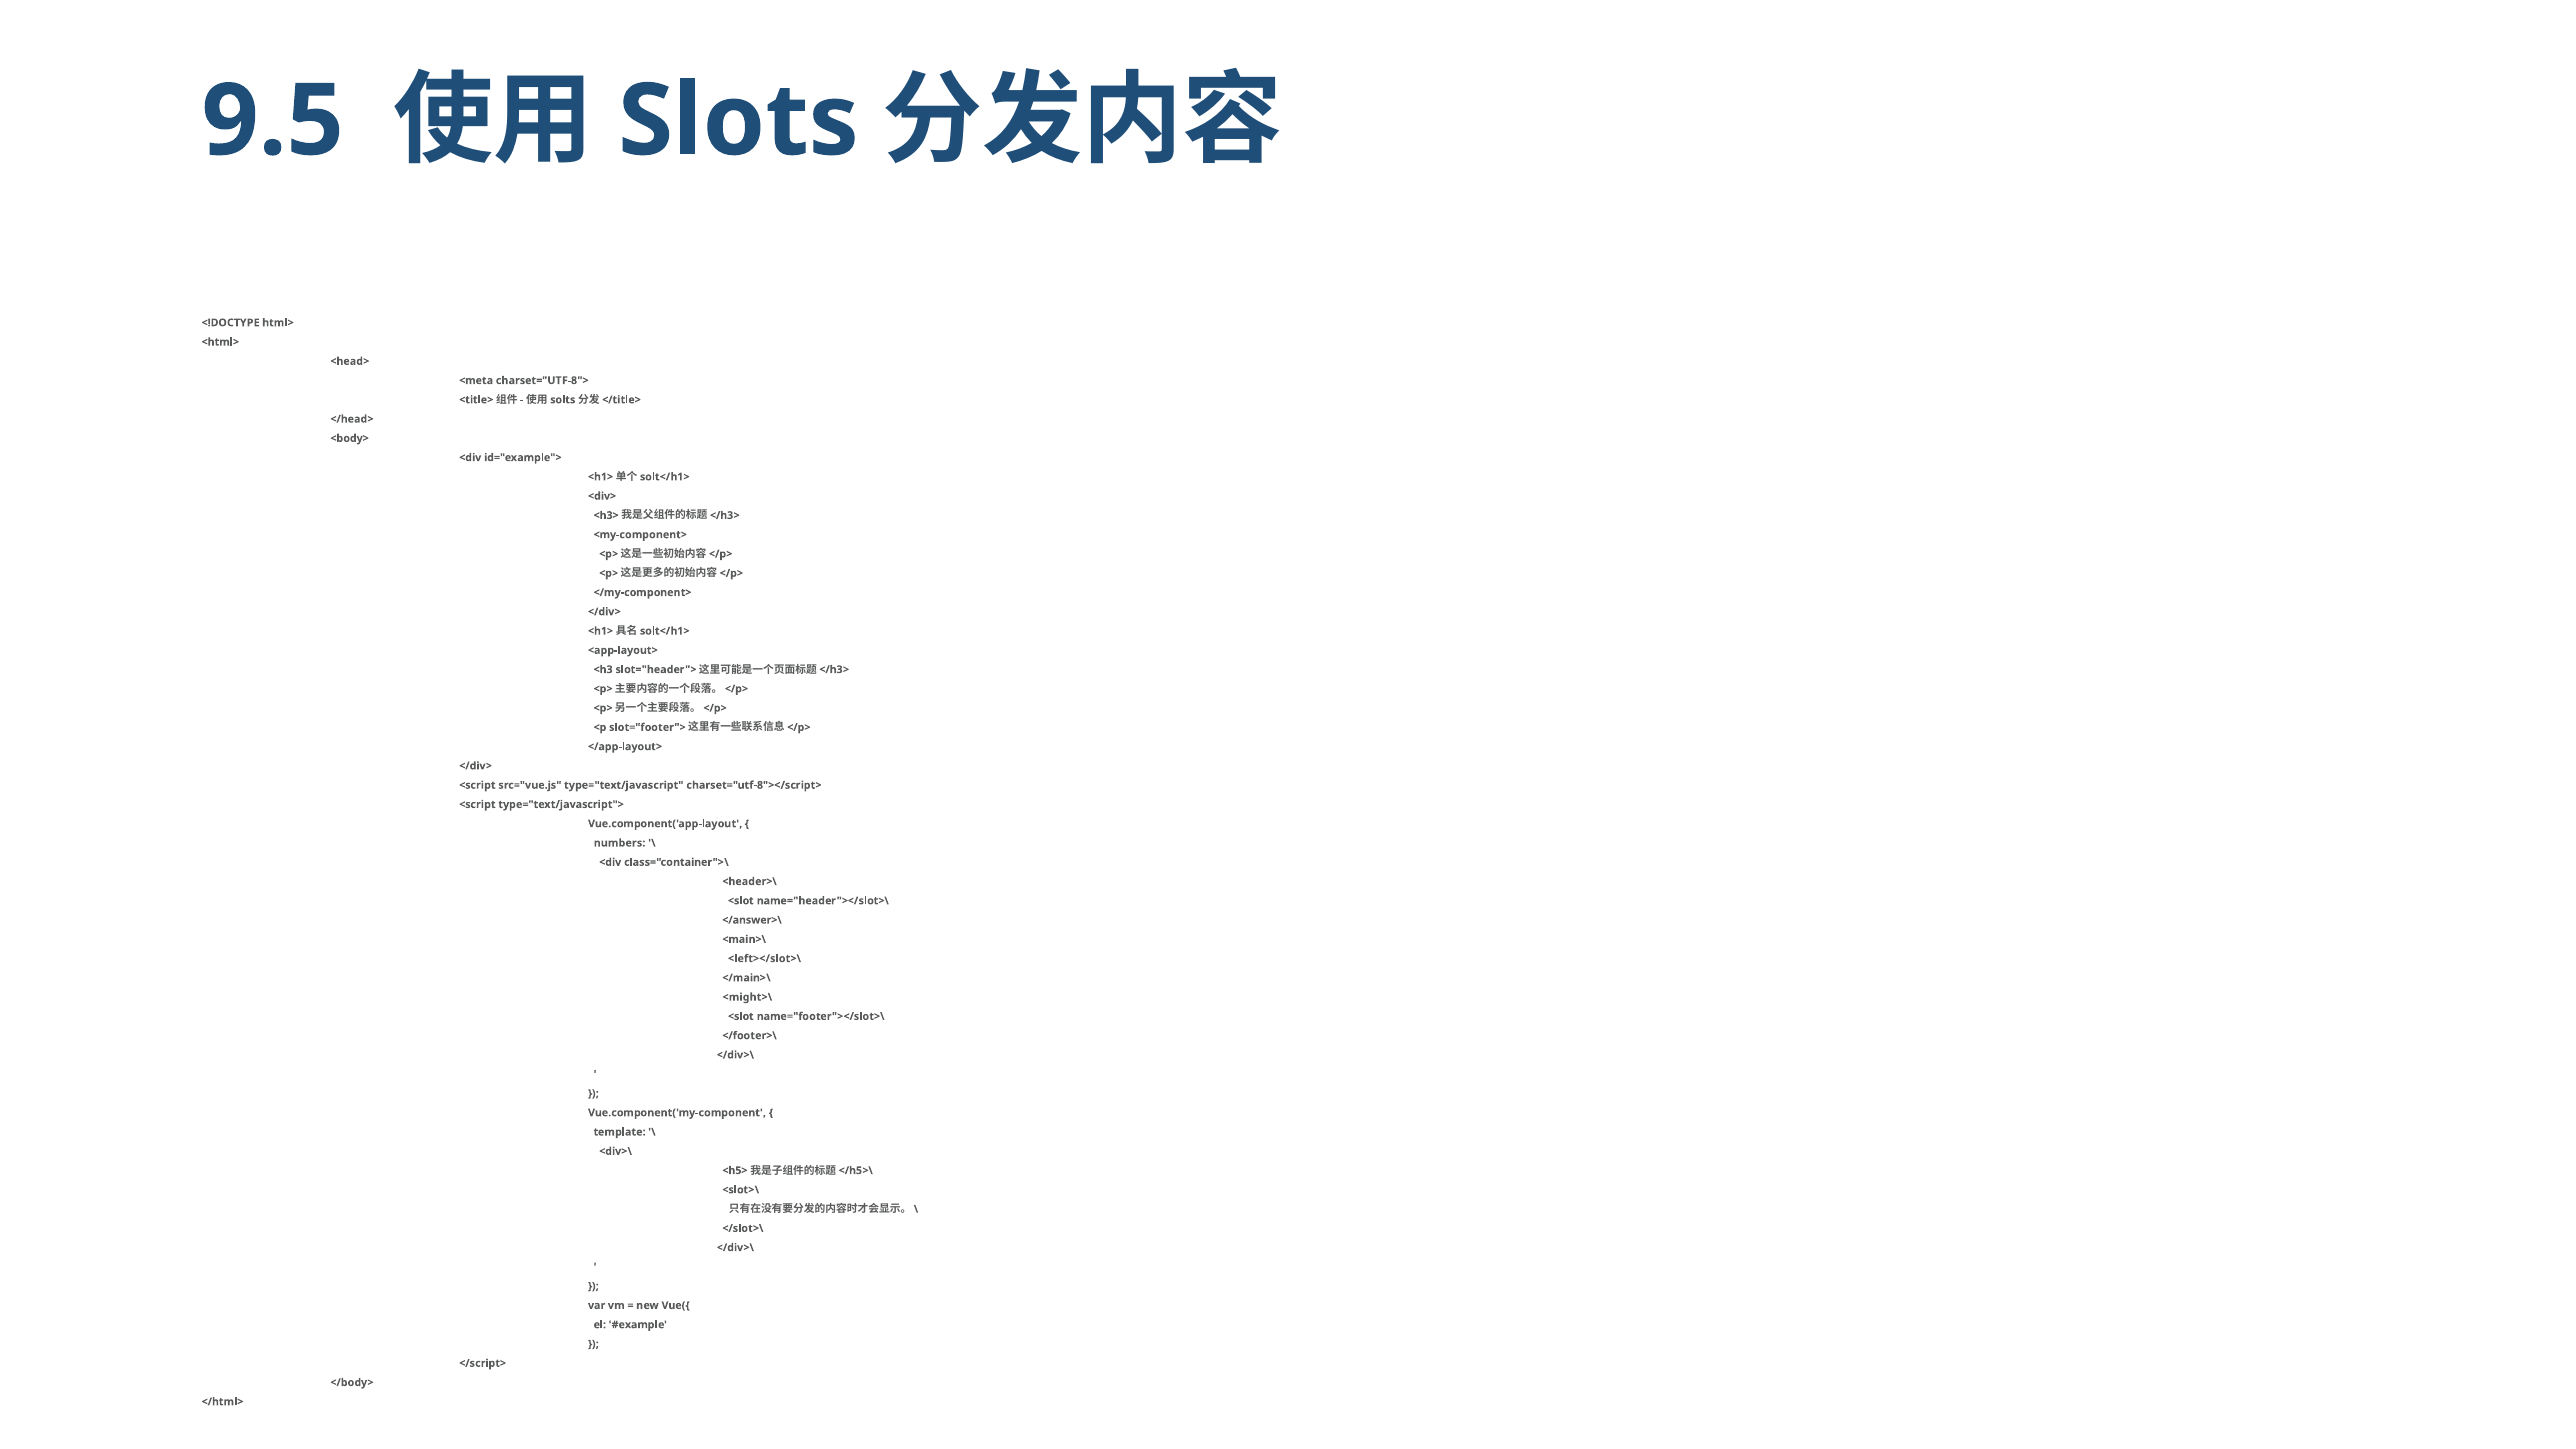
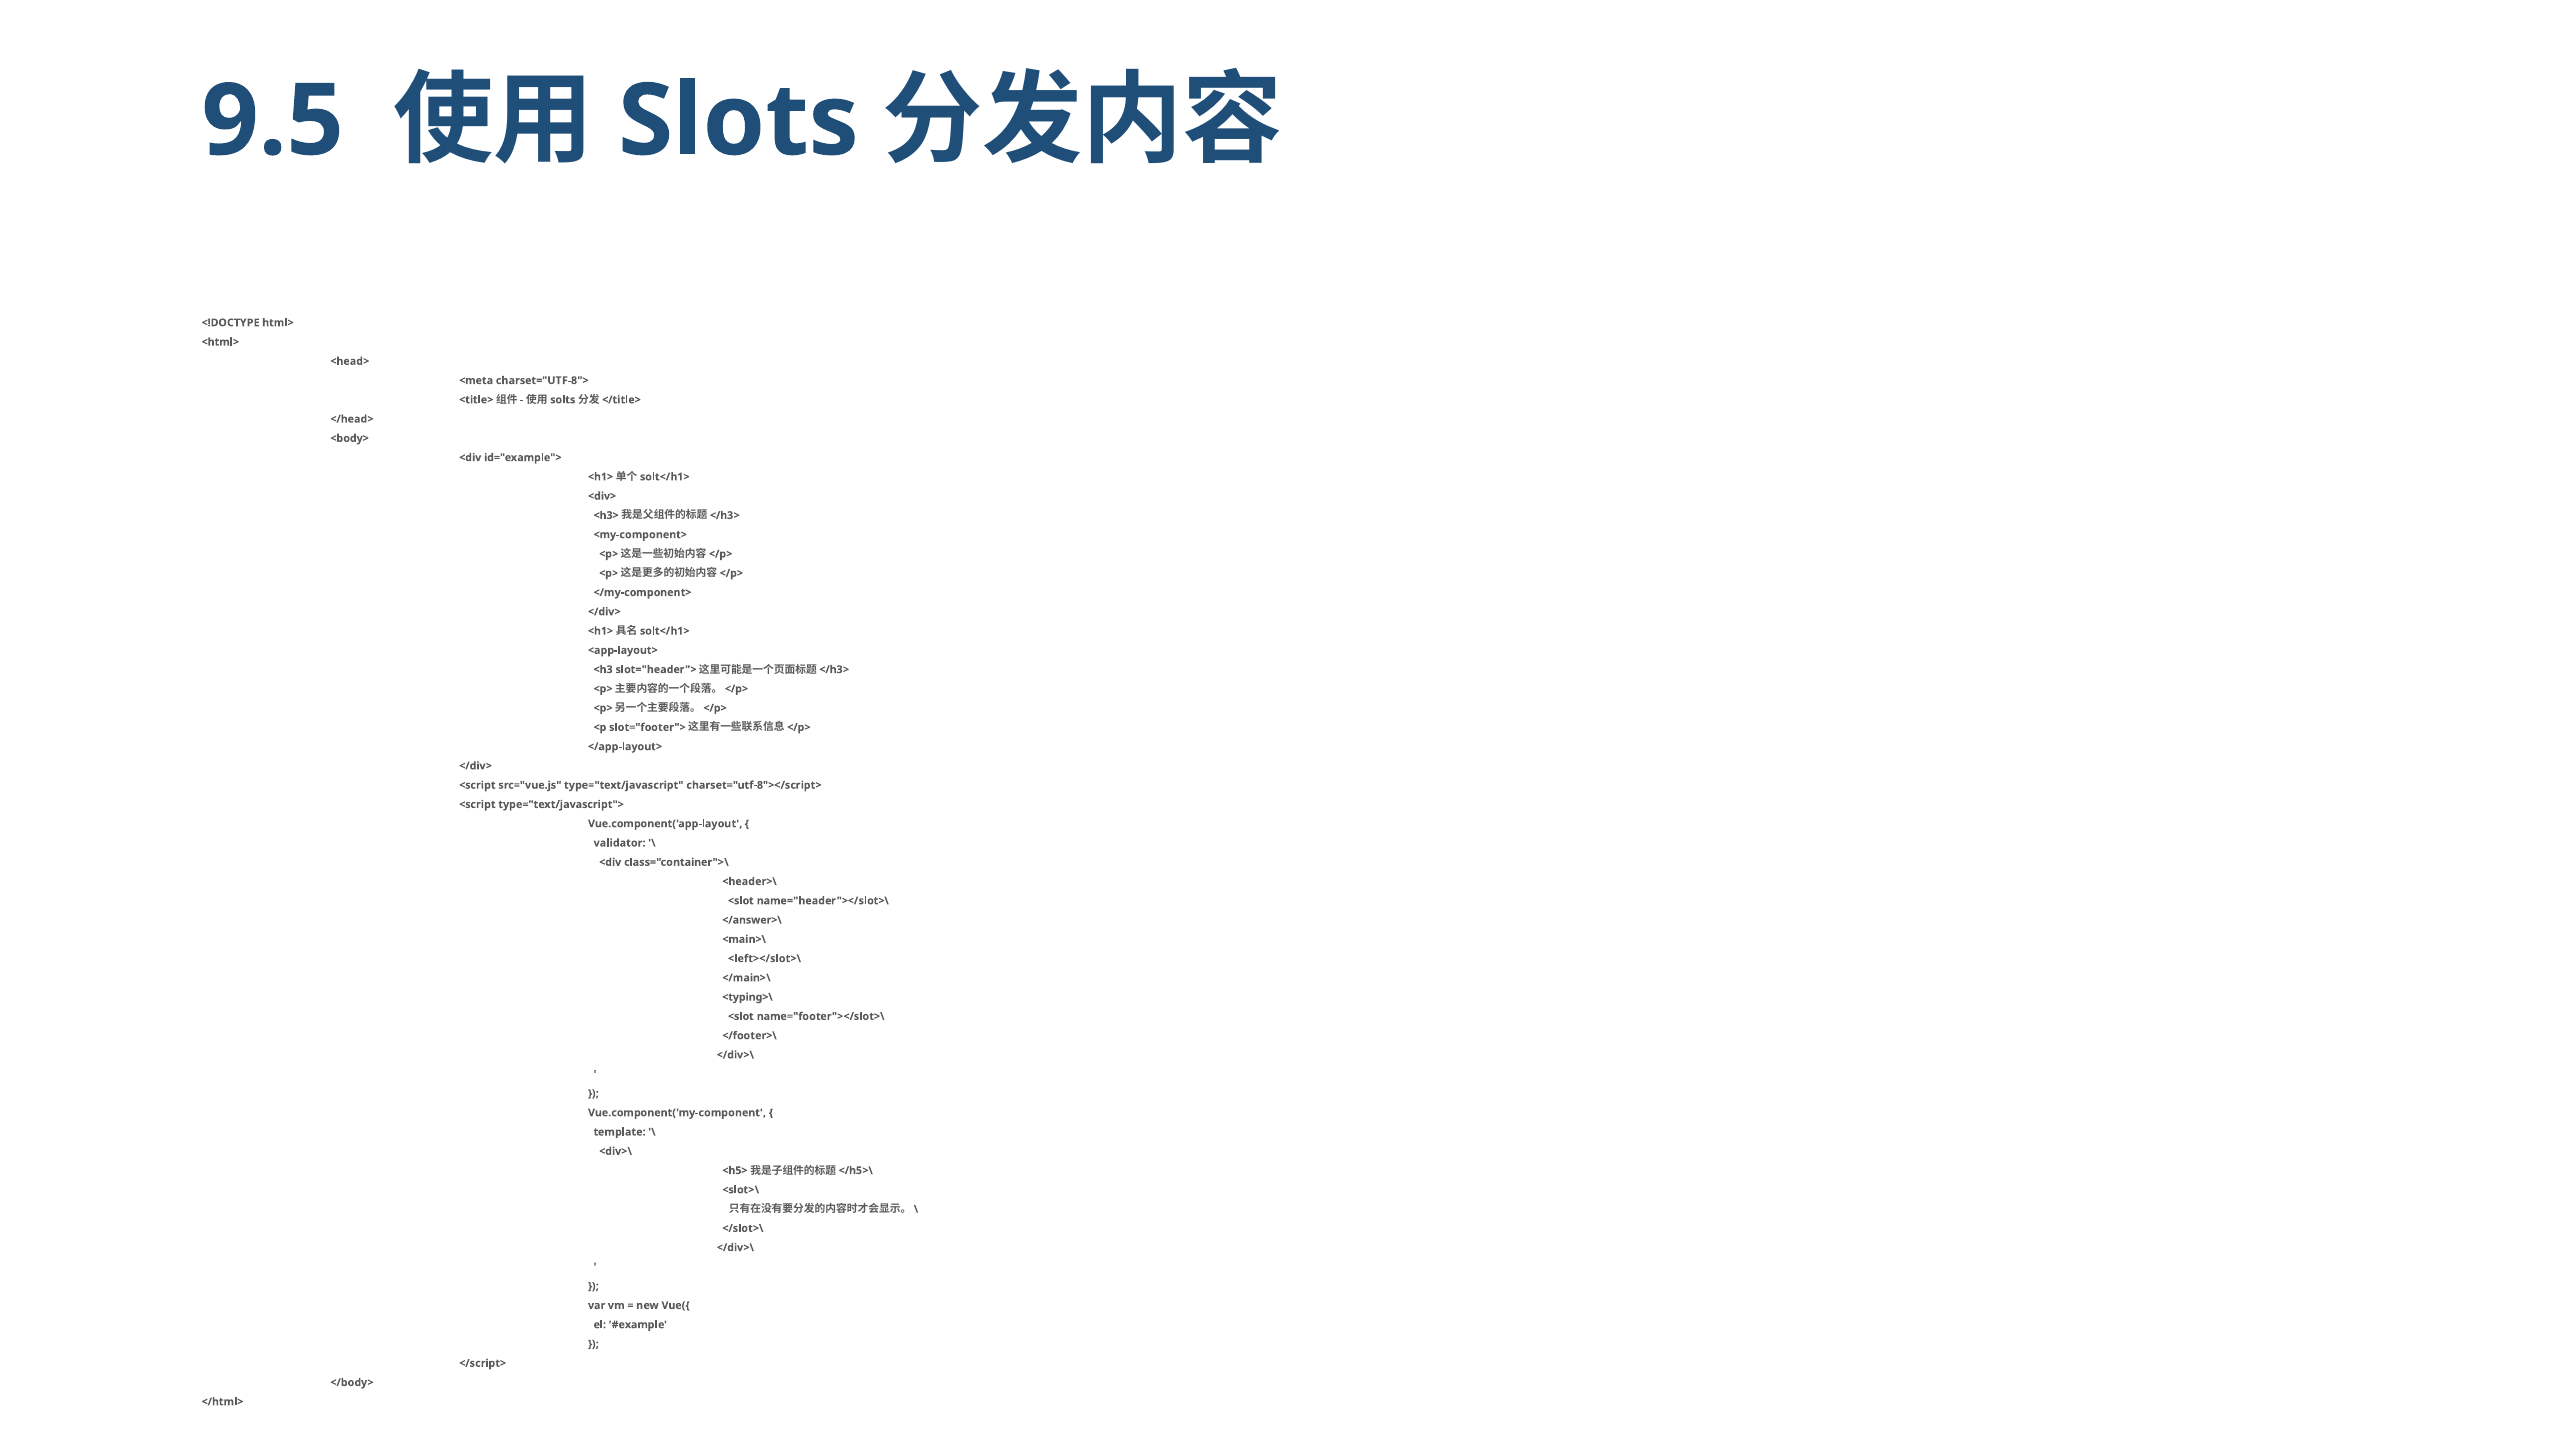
numbers: numbers -> validator
<might>\: <might>\ -> <typing>\
